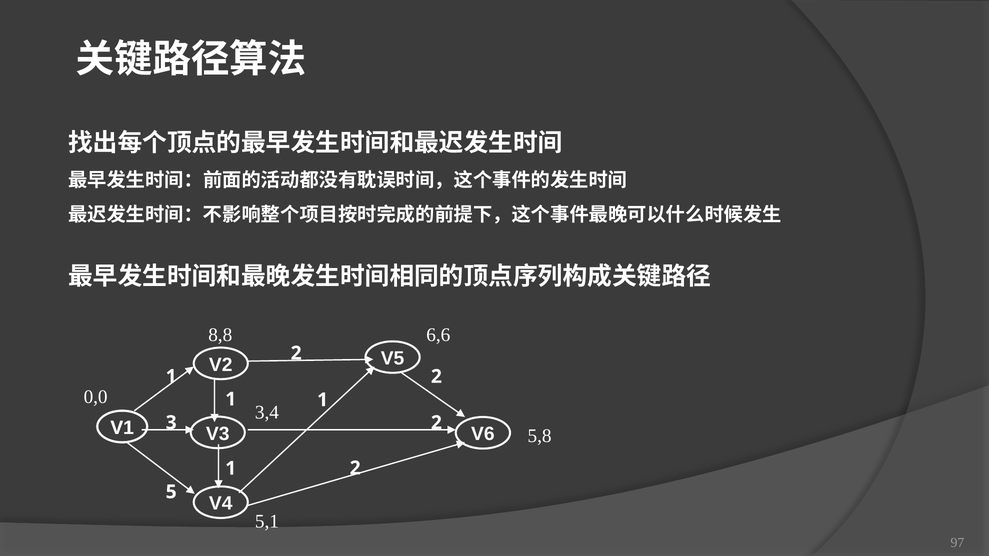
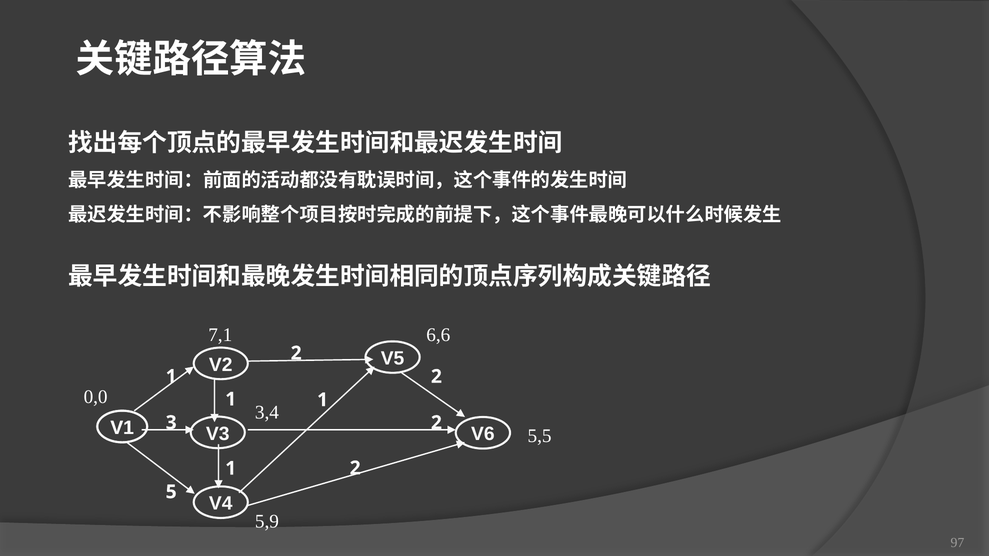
8,8: 8,8 -> 7,1
5,8: 5,8 -> 5,5
5,1: 5,1 -> 5,9
